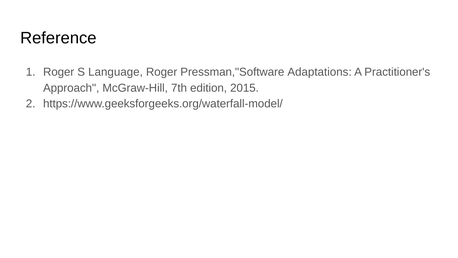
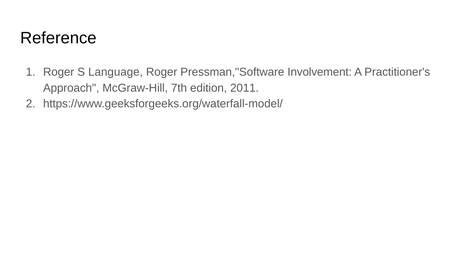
Adaptations: Adaptations -> Involvement
2015: 2015 -> 2011
